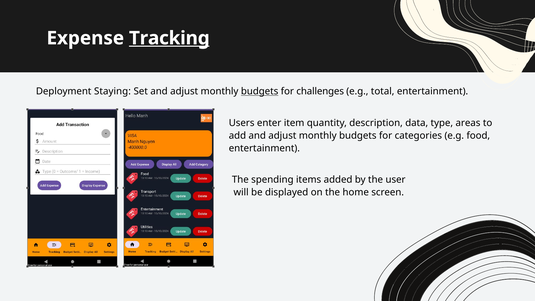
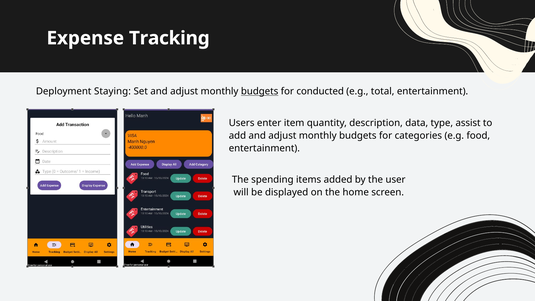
Tracking underline: present -> none
challenges: challenges -> conducted
areas: areas -> assist
